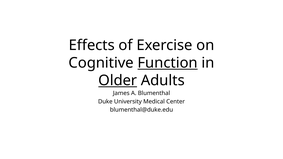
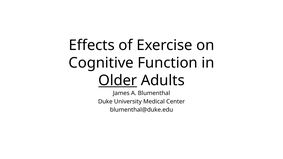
Function underline: present -> none
